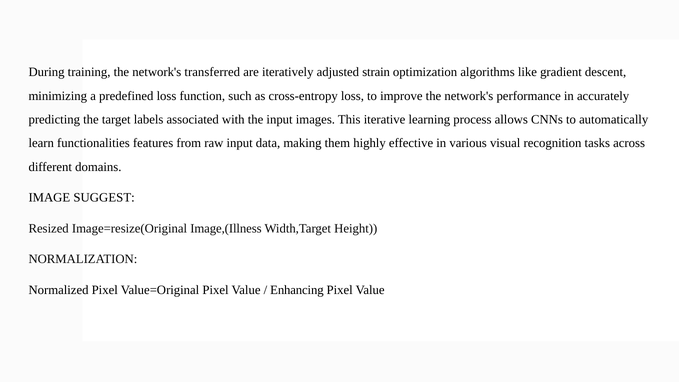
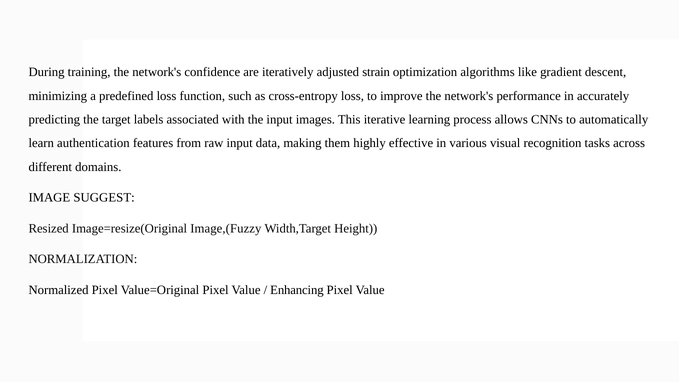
transferred: transferred -> confidence
functionalities: functionalities -> authentication
Image,(Illness: Image,(Illness -> Image,(Fuzzy
